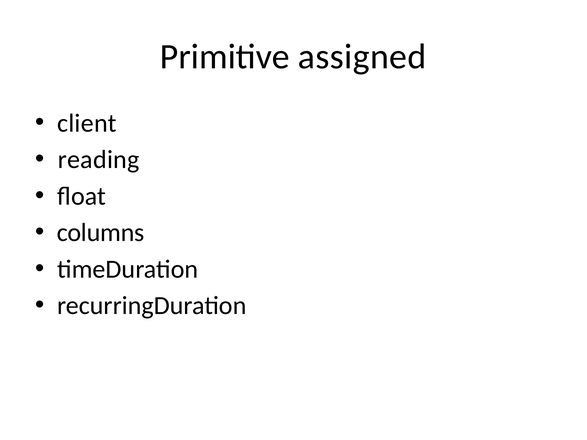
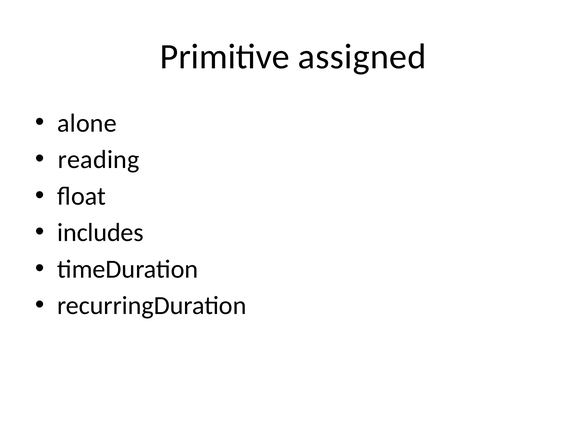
client: client -> alone
columns: columns -> includes
